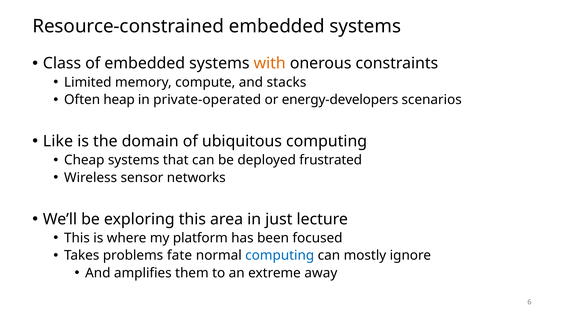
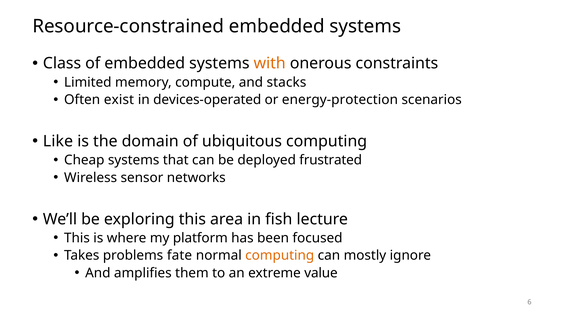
heap: heap -> exist
private-operated: private-operated -> devices-operated
energy-developers: energy-developers -> energy-protection
just: just -> fish
computing at (280, 256) colour: blue -> orange
away: away -> value
